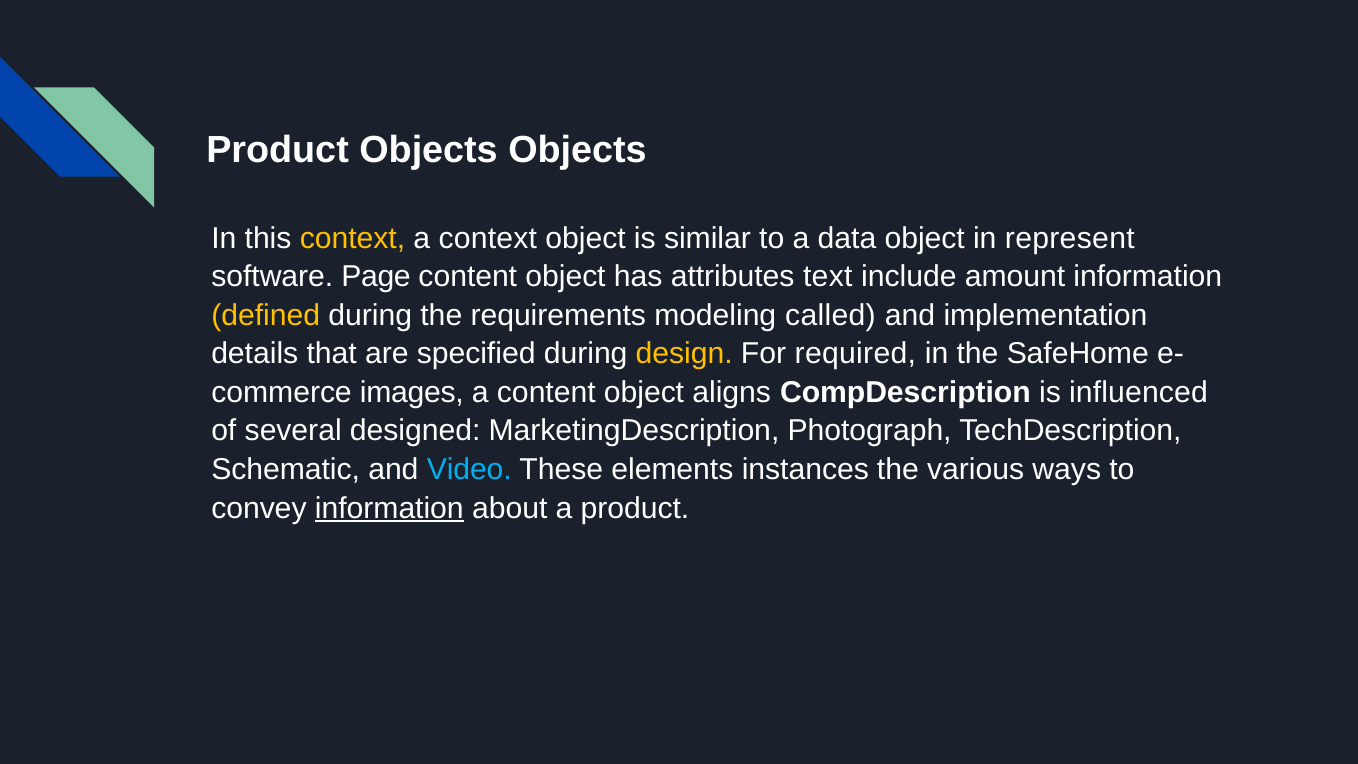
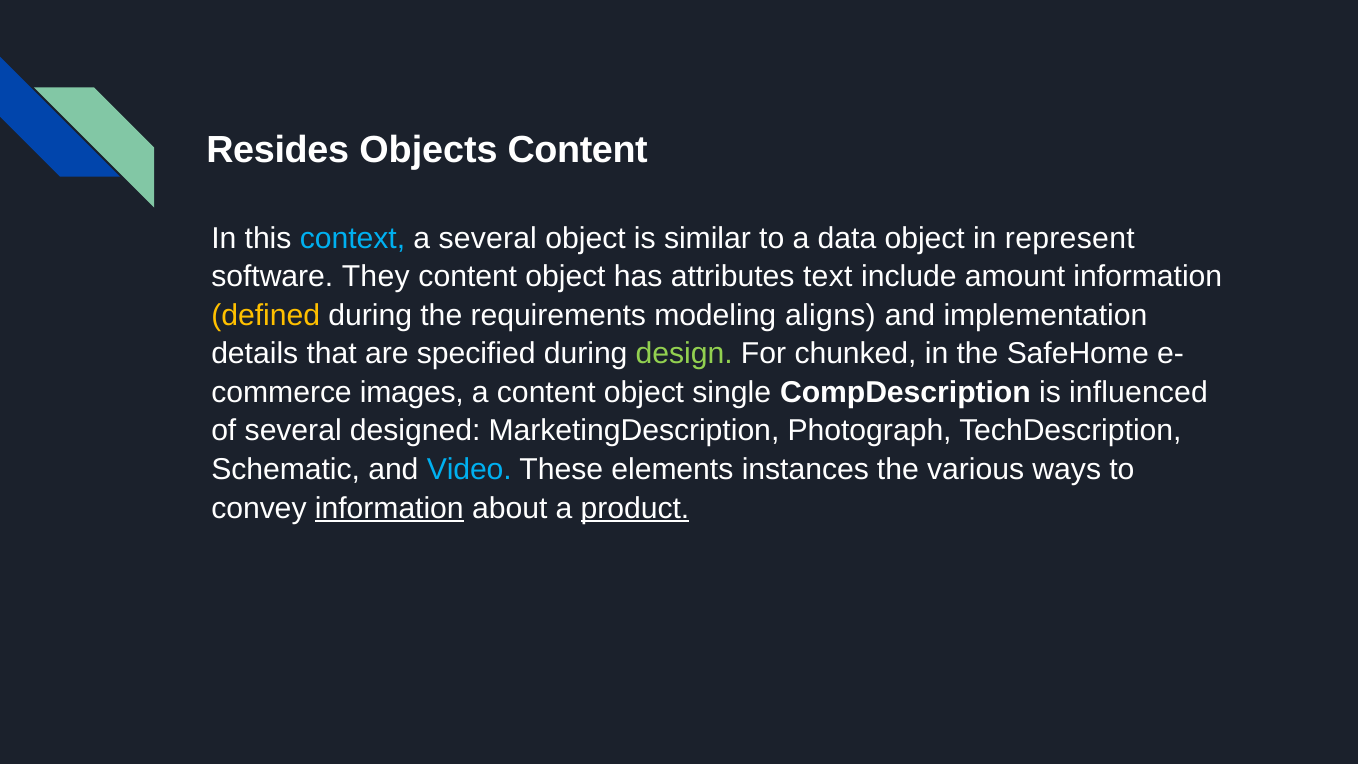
Product at (278, 150): Product -> Resides
Objects Objects: Objects -> Content
context at (352, 238) colour: yellow -> light blue
a context: context -> several
Page: Page -> They
called: called -> aligns
design colour: yellow -> light green
required: required -> chunked
aligns: aligns -> single
product at (635, 508) underline: none -> present
